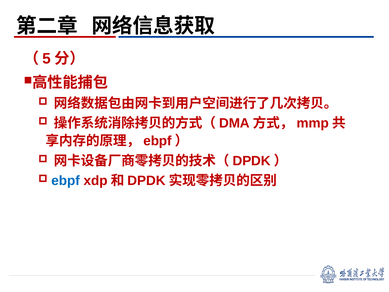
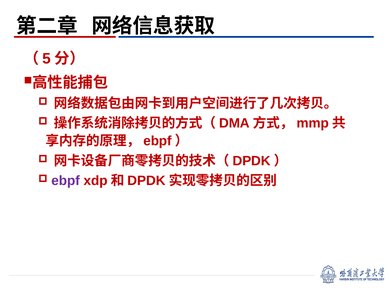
ebpf colour: blue -> purple
